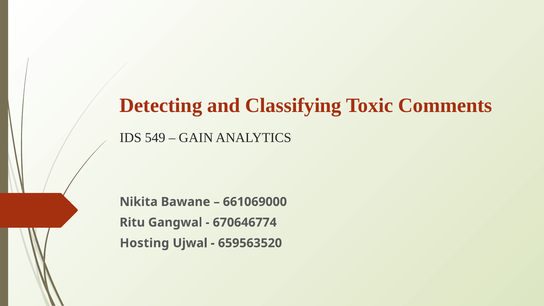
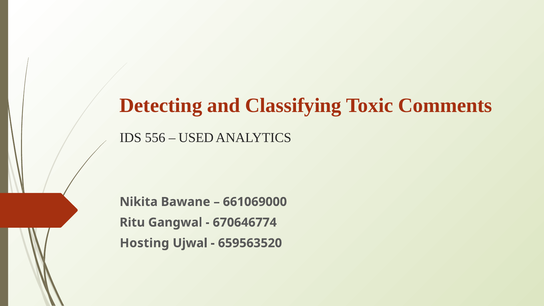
549: 549 -> 556
GAIN: GAIN -> USED
